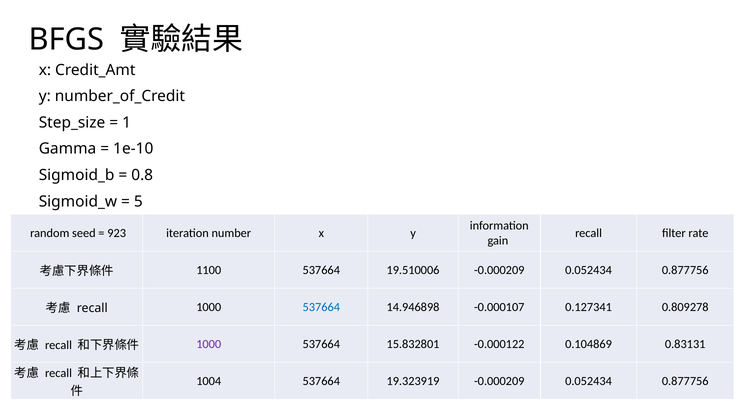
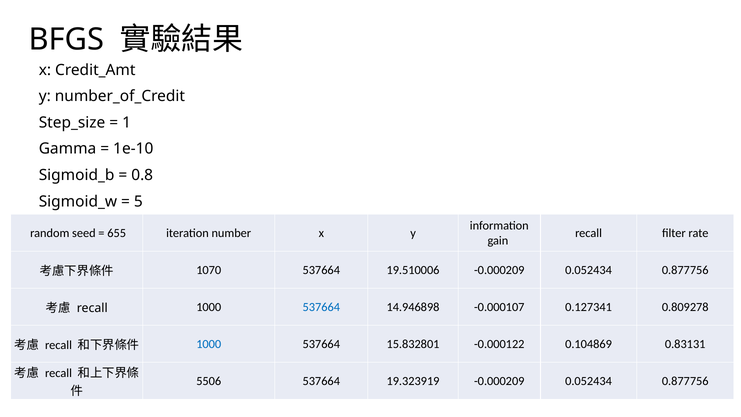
923: 923 -> 655
1100: 1100 -> 1070
1000 at (209, 344) colour: purple -> blue
1004: 1004 -> 5506
